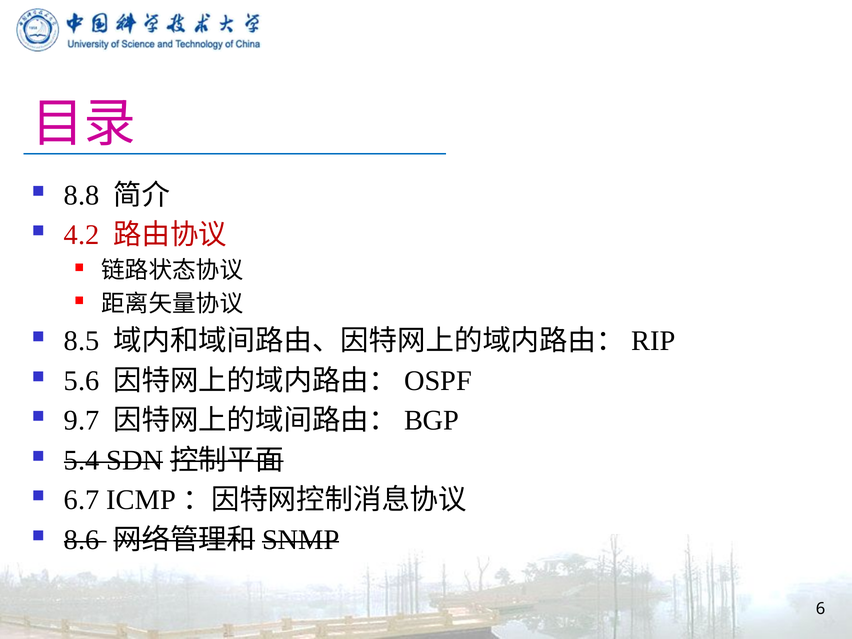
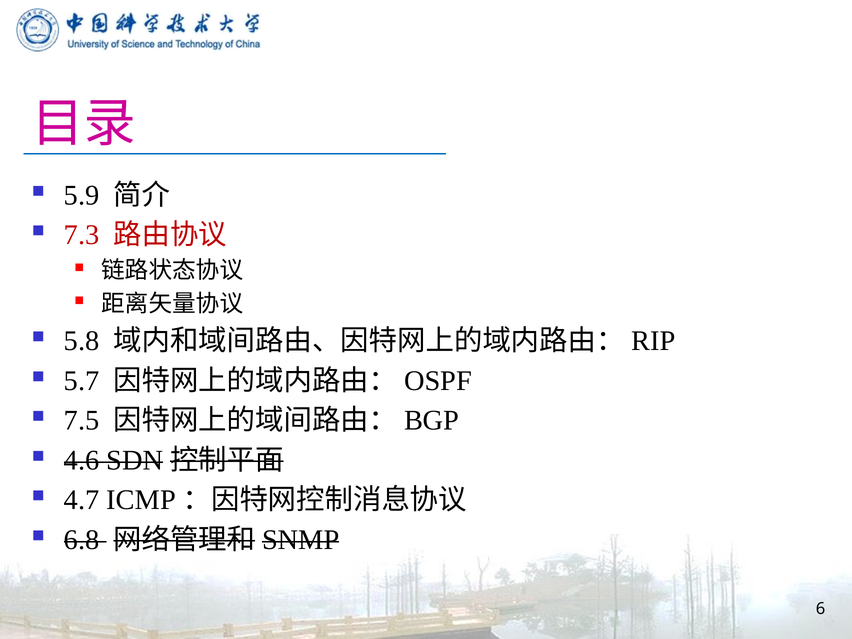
8.8: 8.8 -> 5.9
4.2: 4.2 -> 7.3
8.5: 8.5 -> 5.8
5.6: 5.6 -> 5.7
9.7: 9.7 -> 7.5
5.4: 5.4 -> 4.6
6.7: 6.7 -> 4.7
8.6: 8.6 -> 6.8
